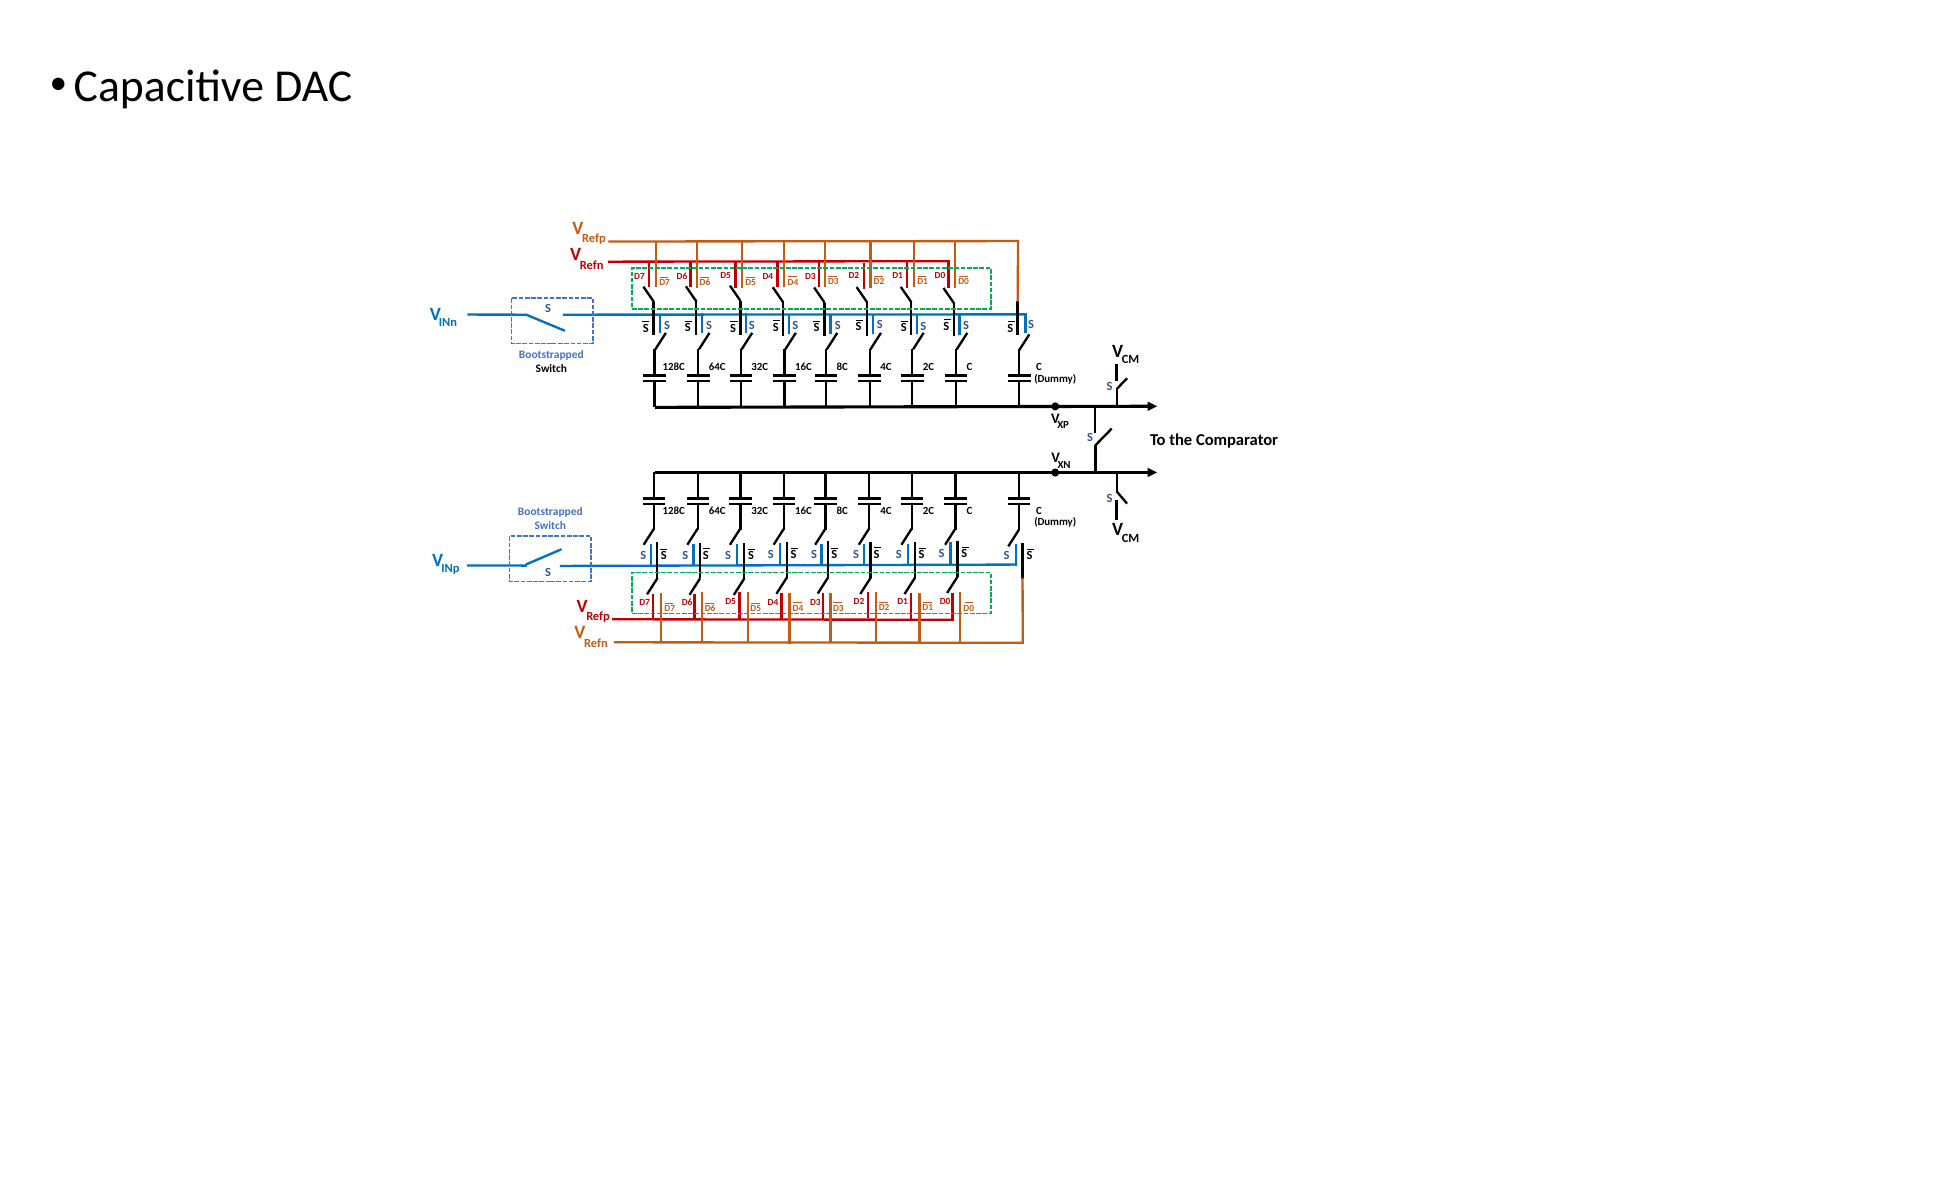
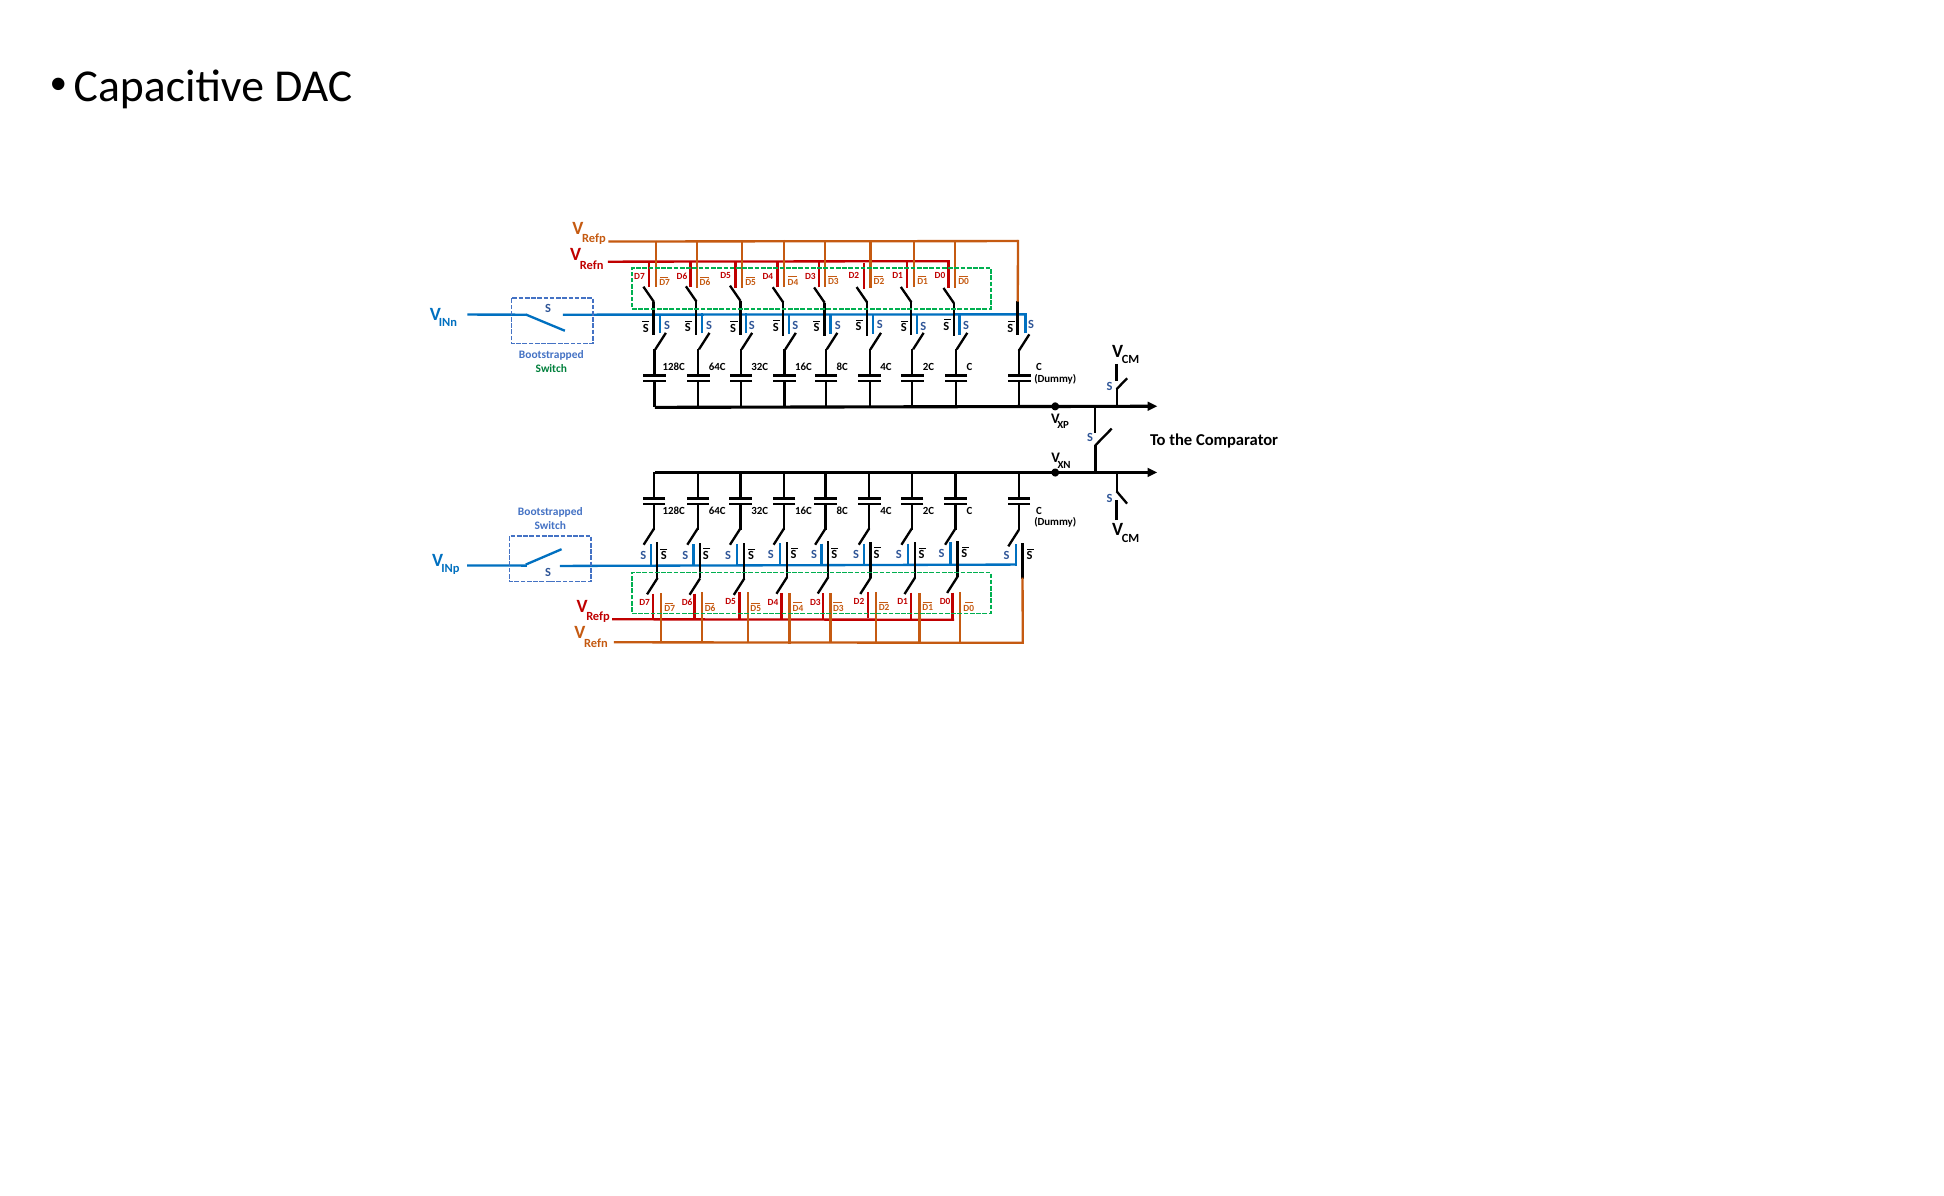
Switch at (551, 368) colour: black -> green
